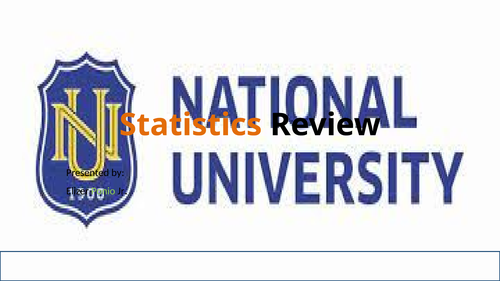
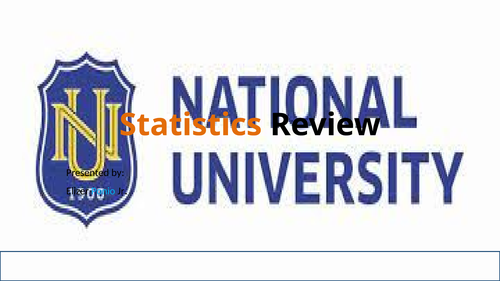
Ponio colour: light green -> light blue
